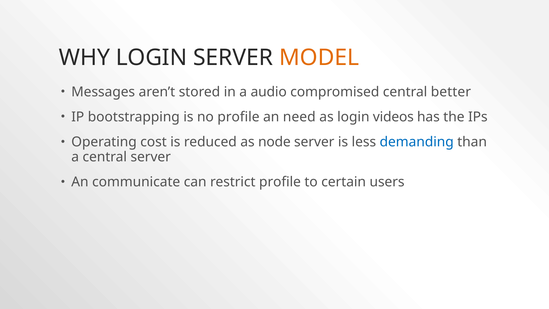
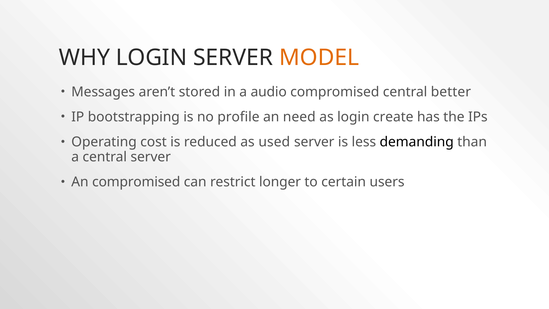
videos: videos -> create
node: node -> used
demanding colour: blue -> black
An communicate: communicate -> compromised
restrict profile: profile -> longer
